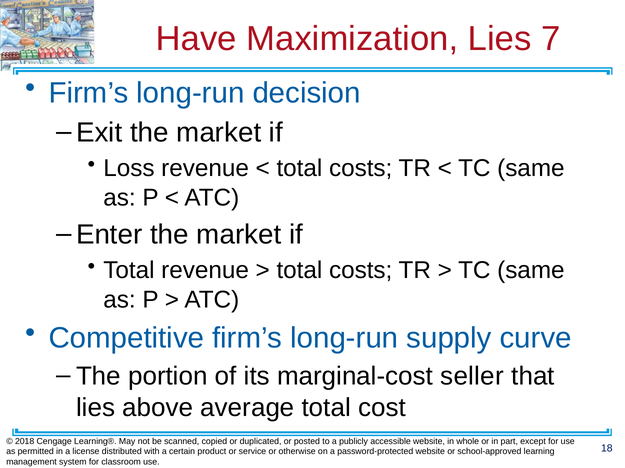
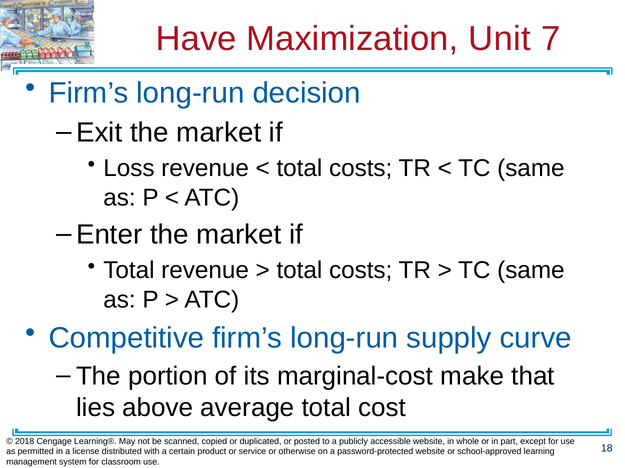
Maximization Lies: Lies -> Unit
seller: seller -> make
